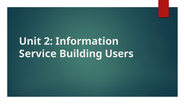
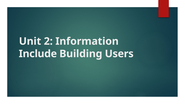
Service: Service -> Include
